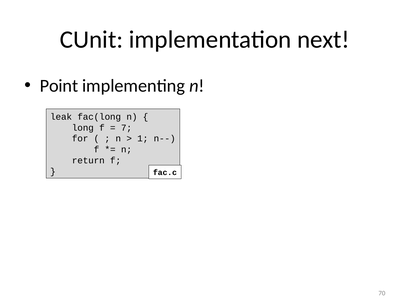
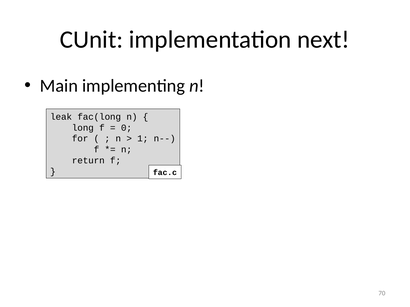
Point: Point -> Main
7: 7 -> 0
